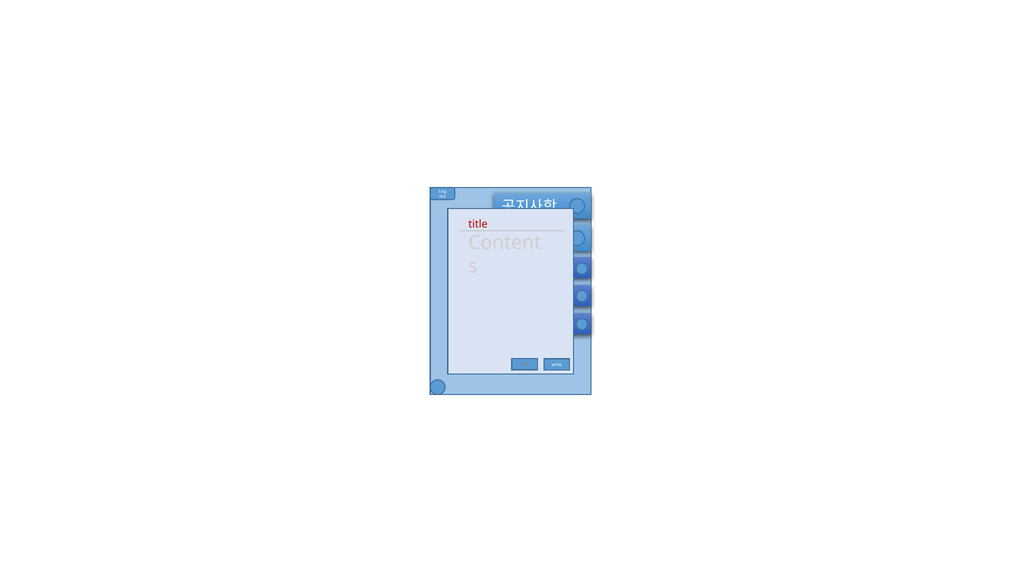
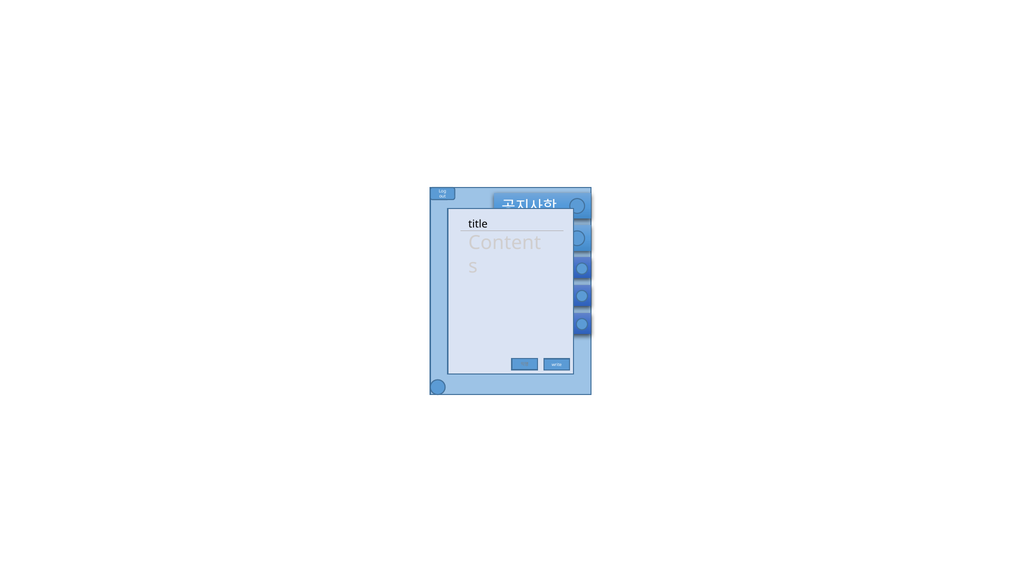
title colour: red -> black
